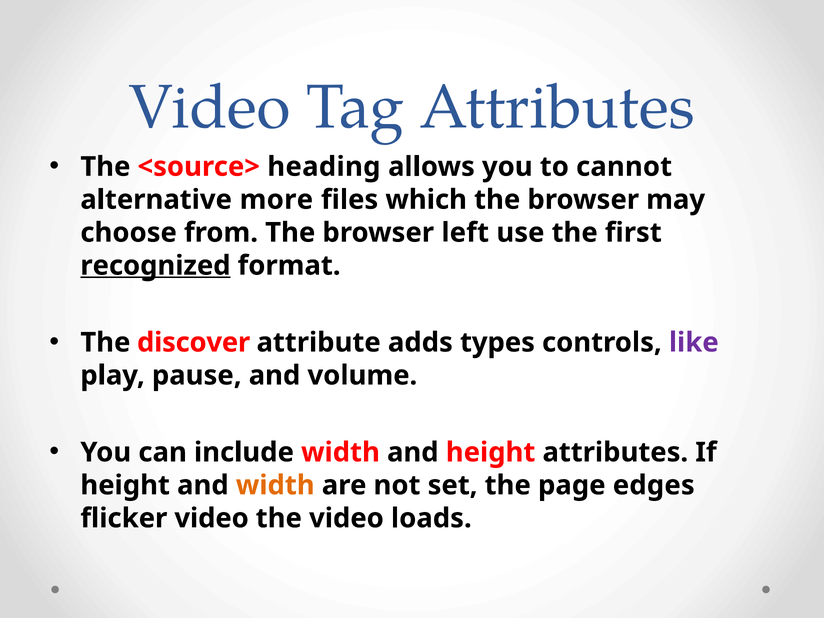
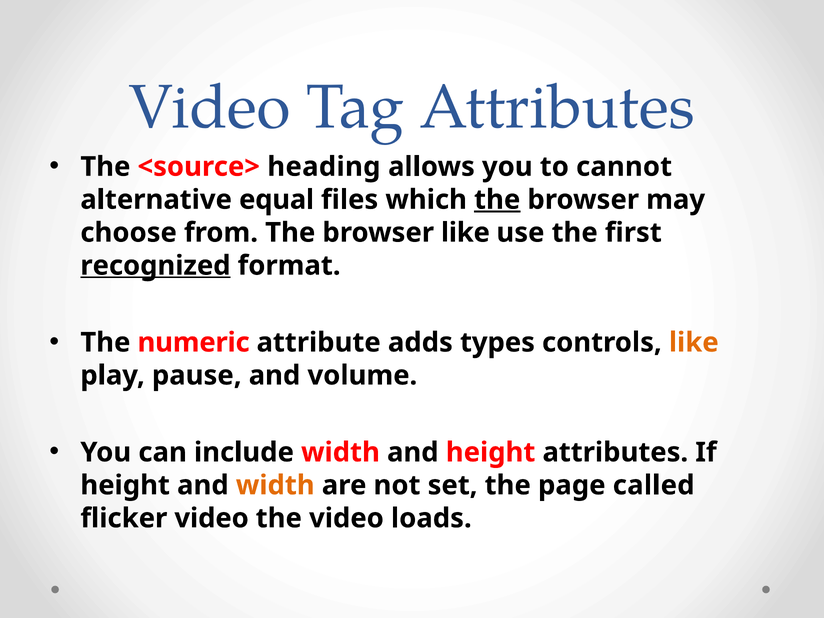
more: more -> equal
the at (497, 200) underline: none -> present
browser left: left -> like
discover: discover -> numeric
like at (694, 342) colour: purple -> orange
edges: edges -> called
